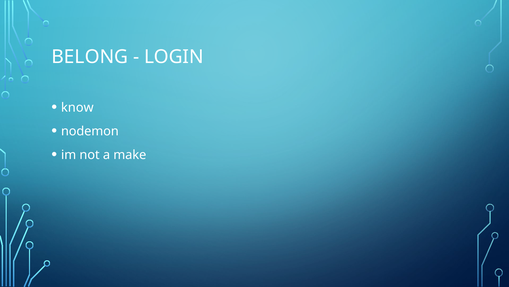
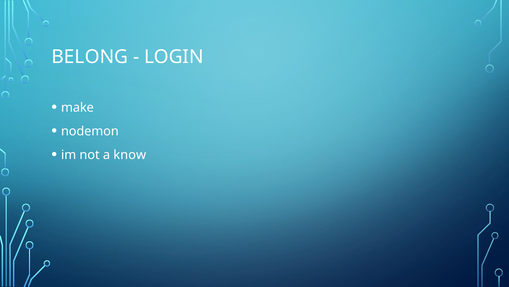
know: know -> make
make: make -> know
